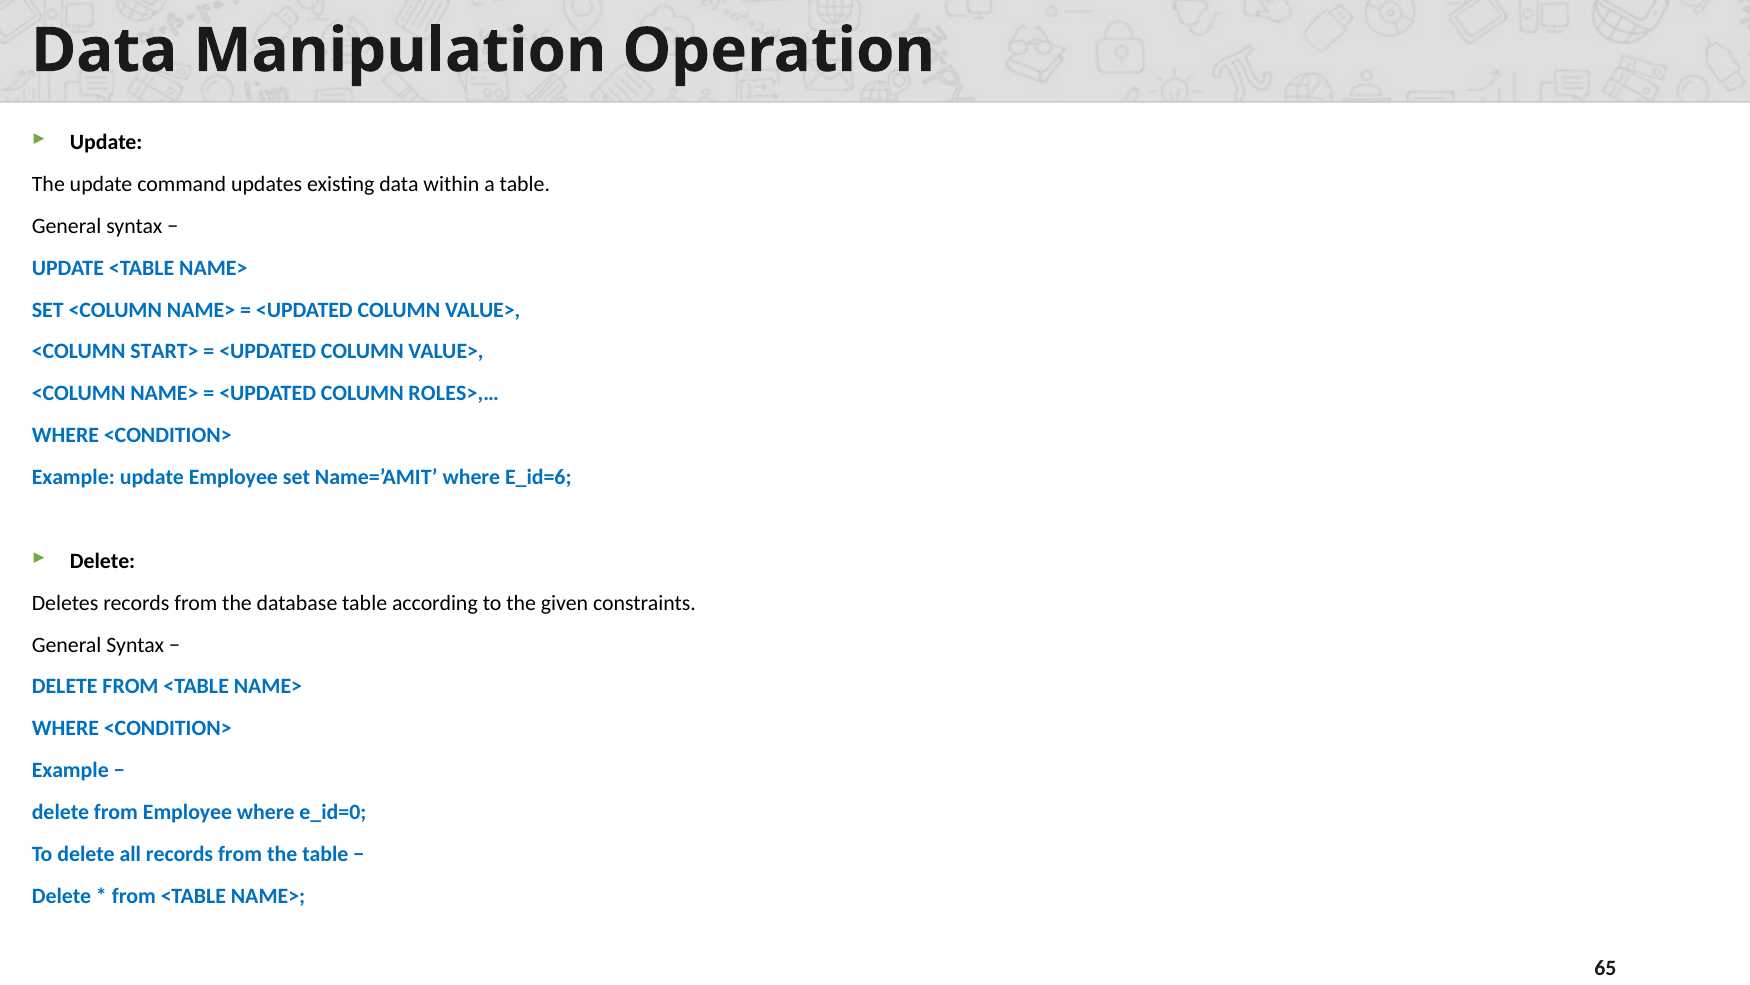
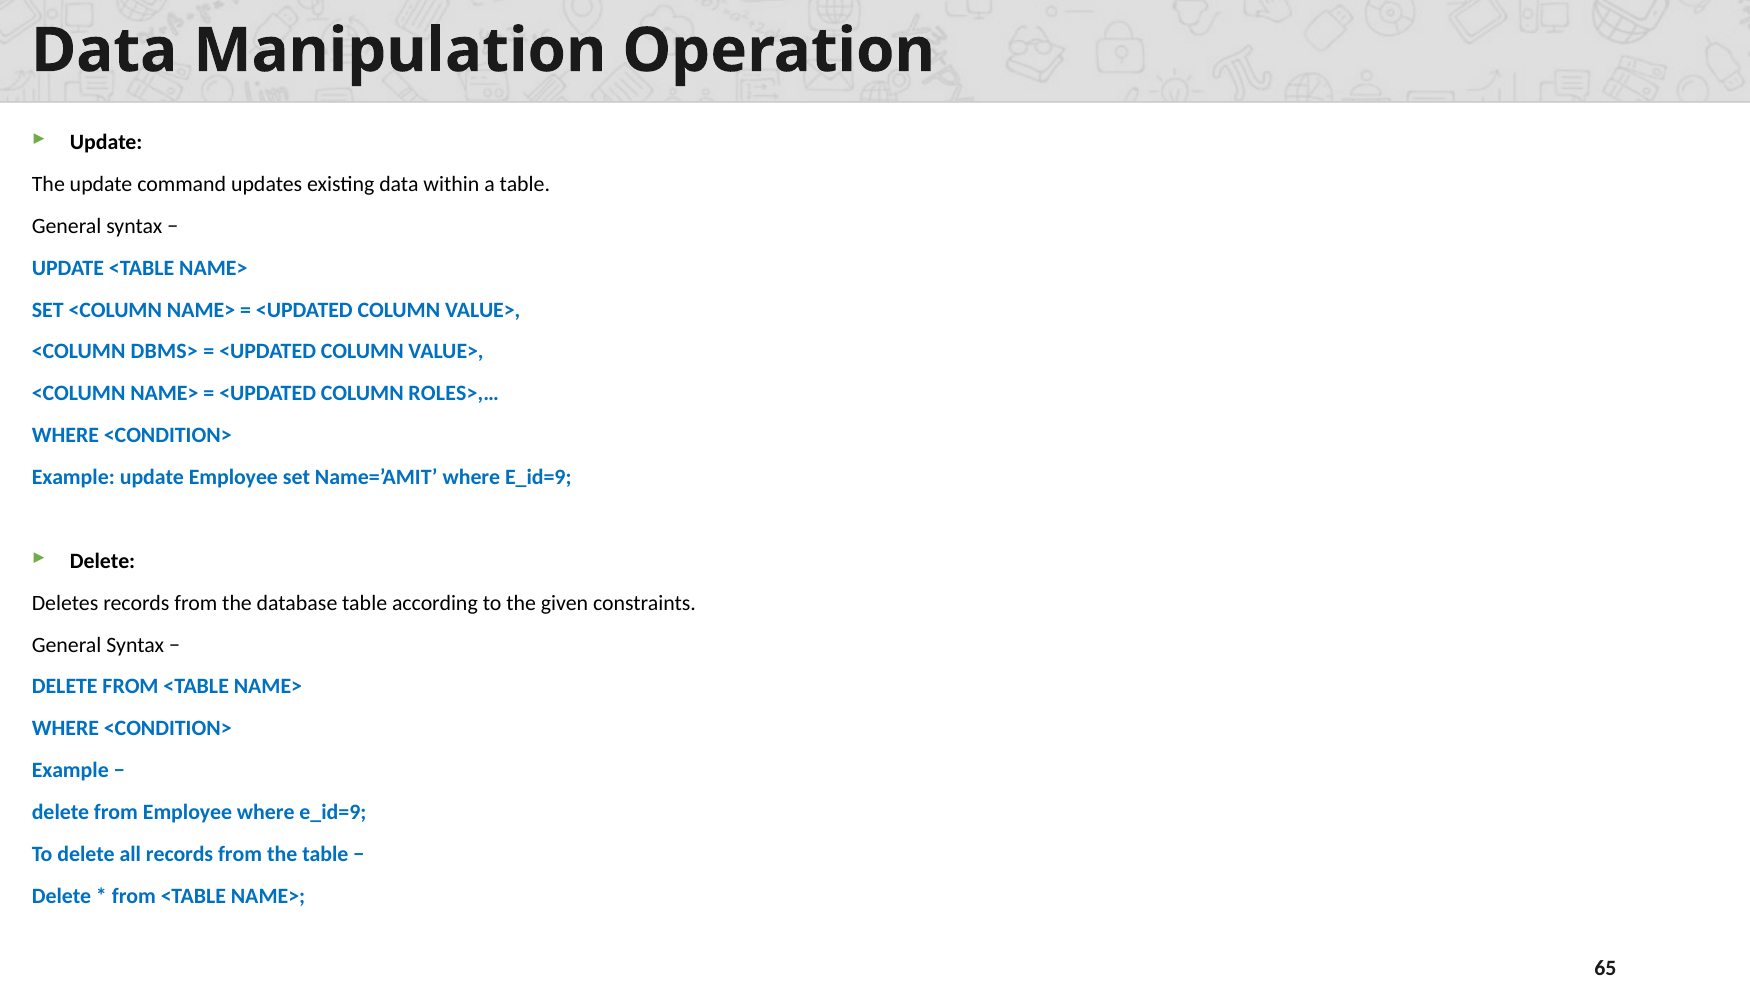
START>: START> -> DBMS>
Name=’AMIT where E_id=6: E_id=6 -> E_id=9
Employee where e_id=0: e_id=0 -> e_id=9
